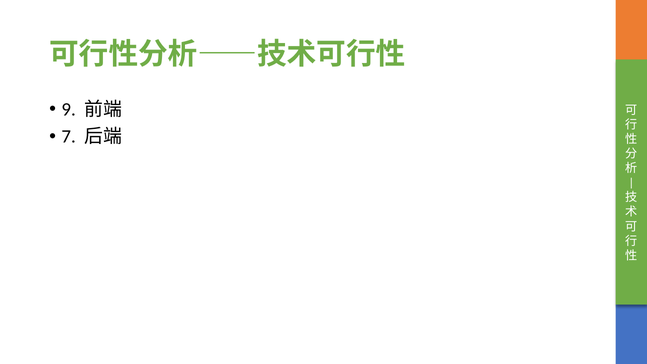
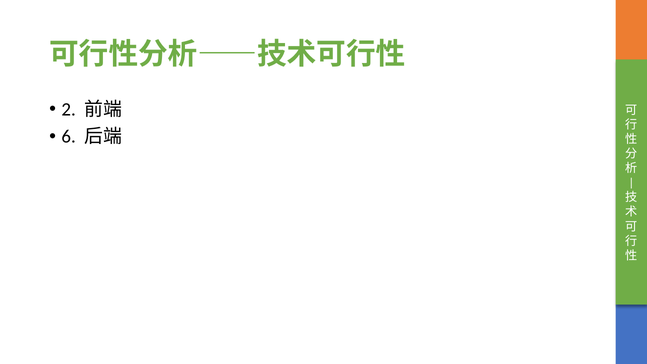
9: 9 -> 2
7: 7 -> 6
